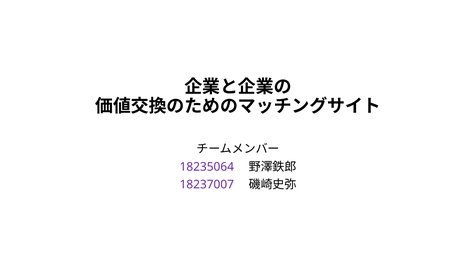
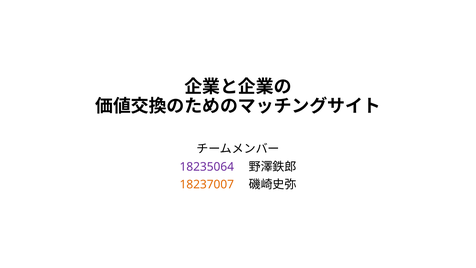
18237007 colour: purple -> orange
